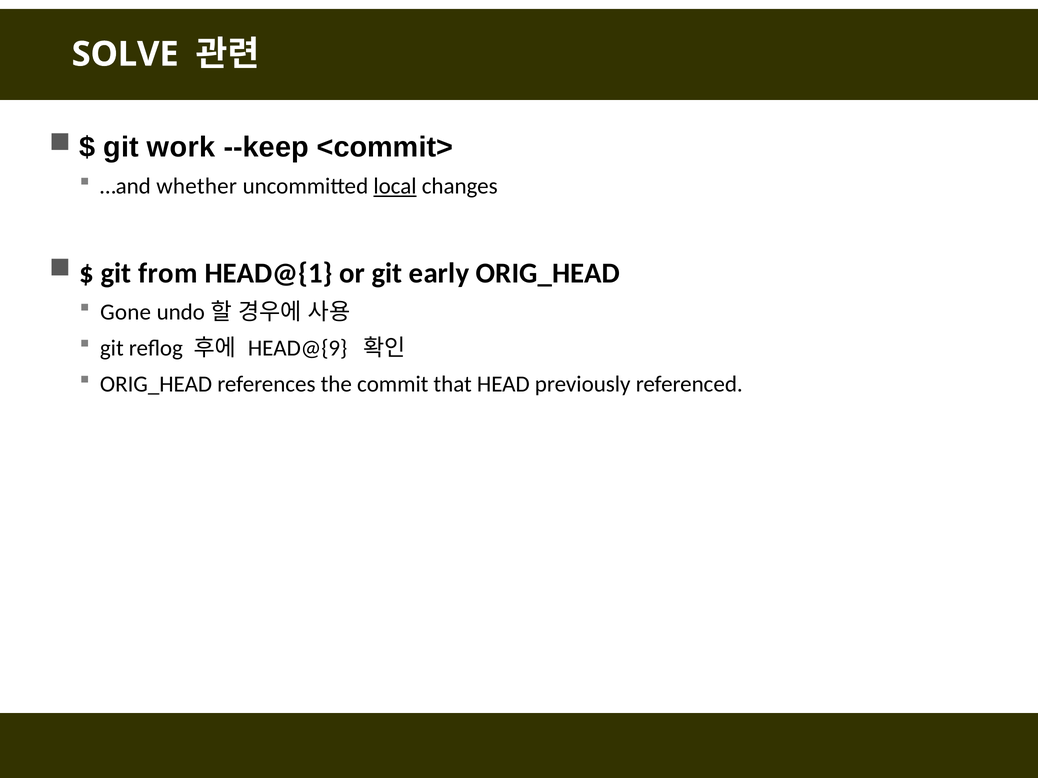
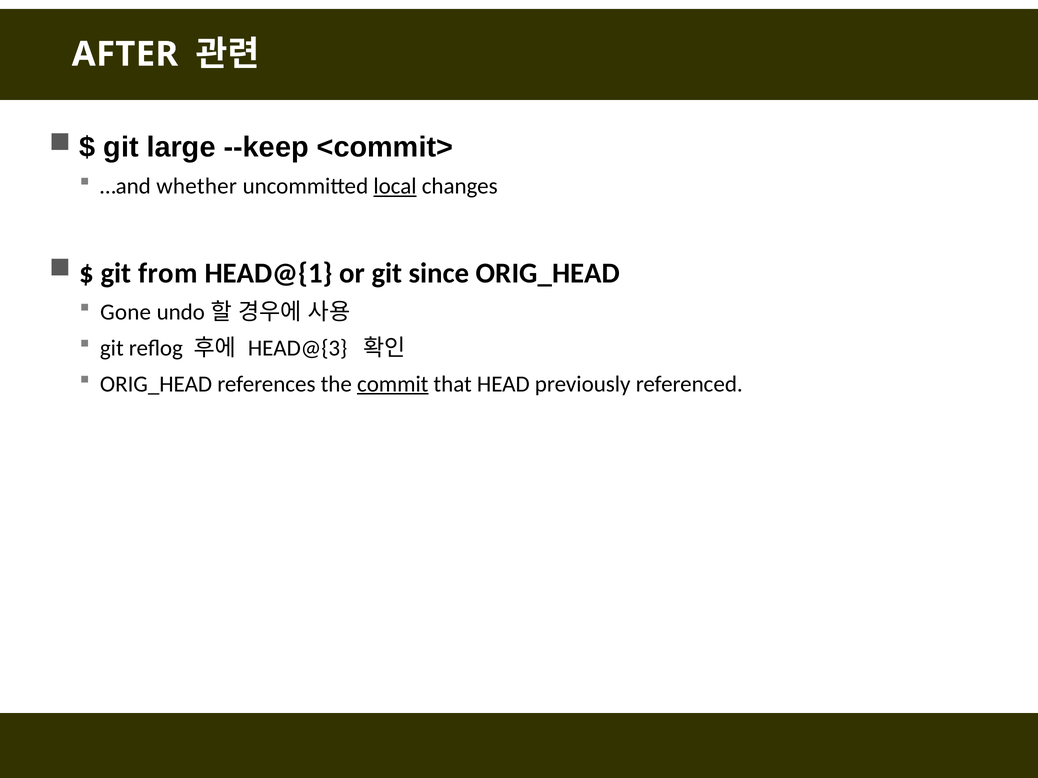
SOLVE: SOLVE -> AFTER
work: work -> large
early: early -> since
HEAD@{9: HEAD@{9 -> HEAD@{3
commit underline: none -> present
